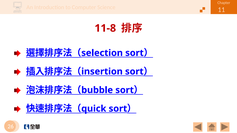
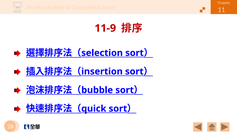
11-8: 11-8 -> 11-9
